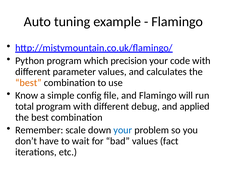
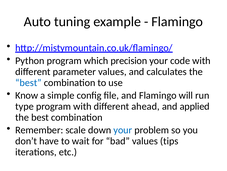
best at (28, 82) colour: orange -> blue
total: total -> type
debug: debug -> ahead
fact: fact -> tips
